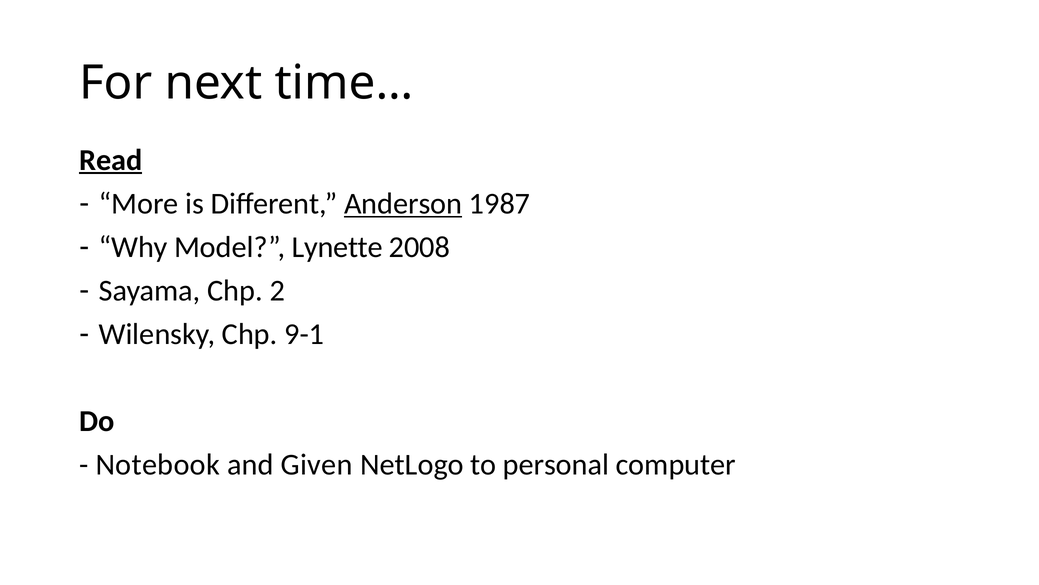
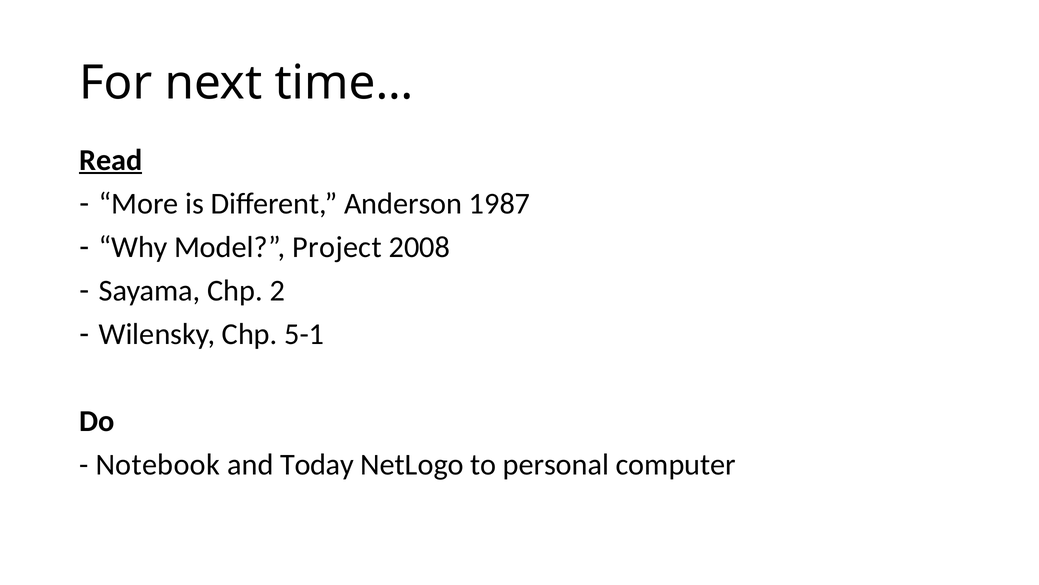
Anderson underline: present -> none
Lynette: Lynette -> Project
9-1: 9-1 -> 5-1
Given: Given -> Today
